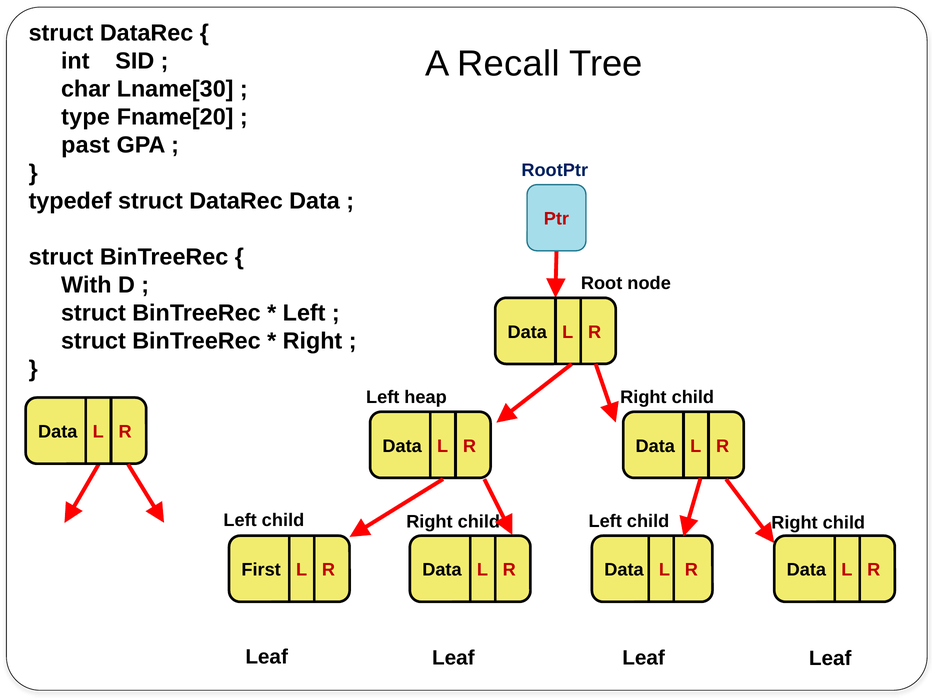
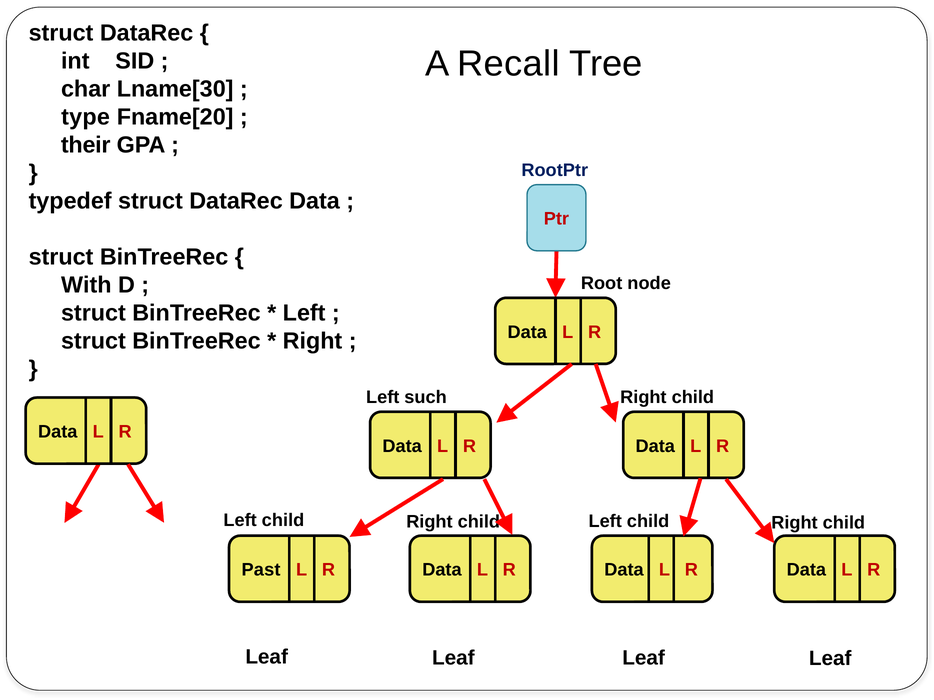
past: past -> their
heap: heap -> such
First: First -> Past
